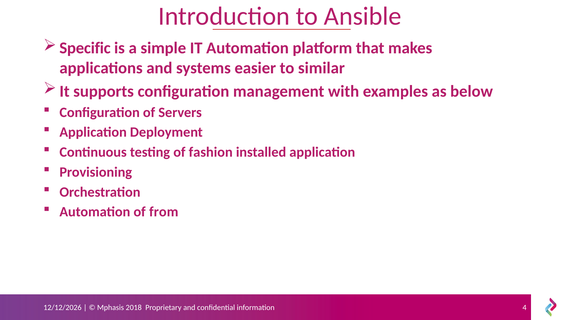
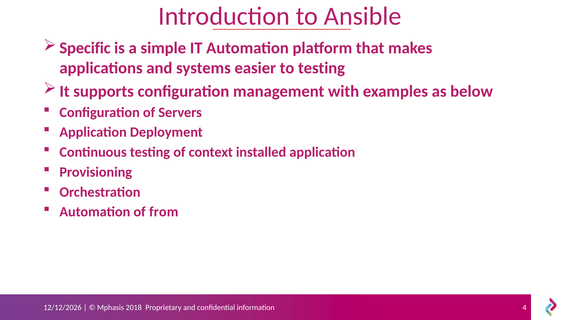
to similar: similar -> testing
fashion: fashion -> context
